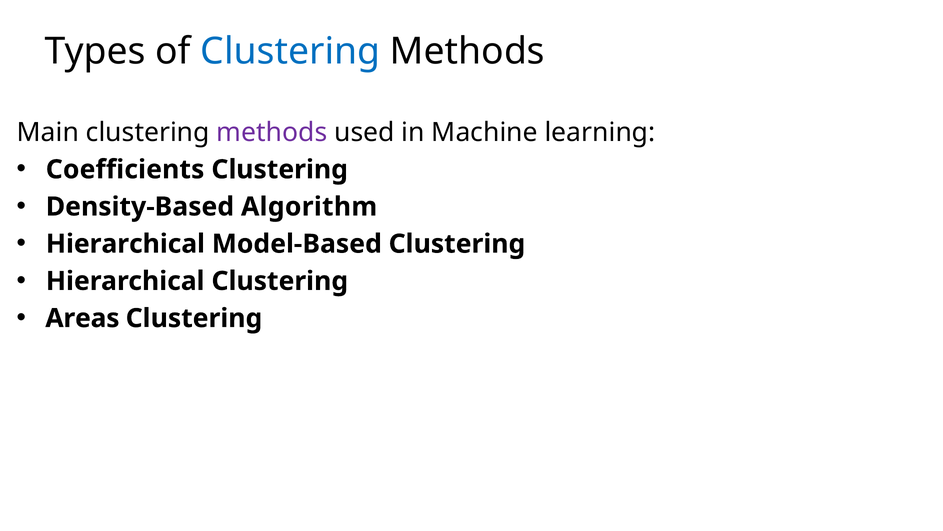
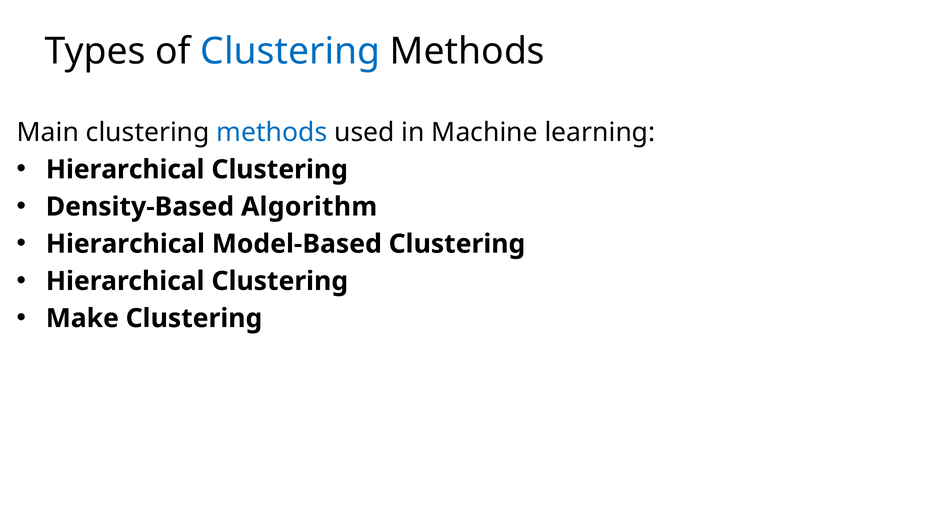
methods at (272, 132) colour: purple -> blue
Coefficients at (125, 169): Coefficients -> Hierarchical
Areas: Areas -> Make
